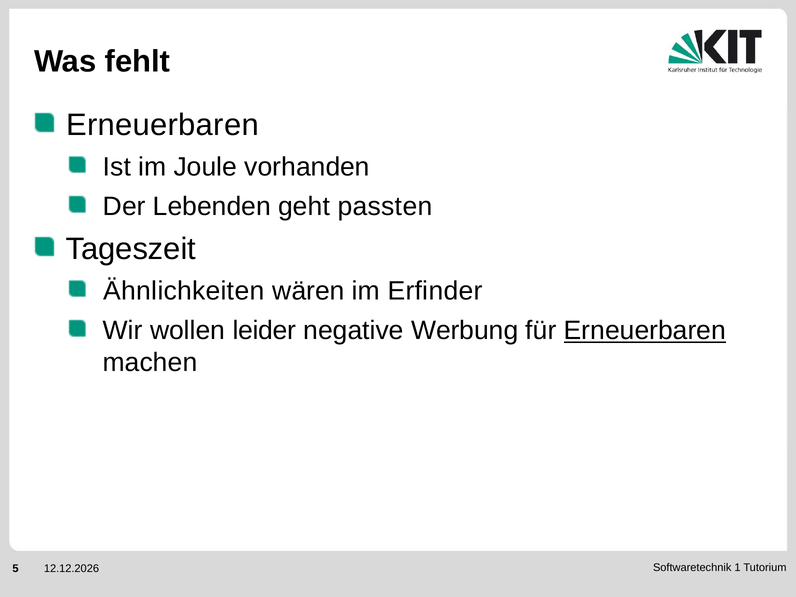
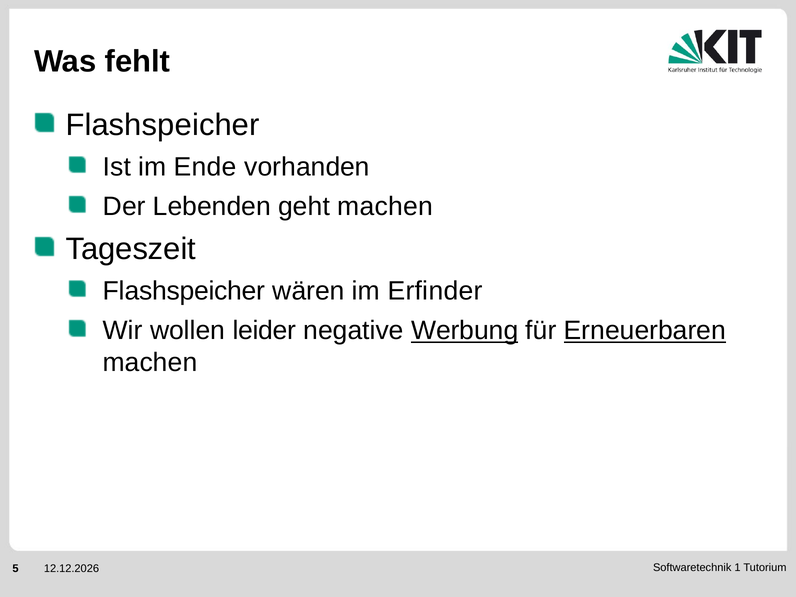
Erneuerbaren at (162, 125): Erneuerbaren -> Flashspeicher
Joule: Joule -> Ende
geht passten: passten -> machen
Ähnlichkeiten at (184, 291): Ähnlichkeiten -> Flashspeicher
Werbung underline: none -> present
